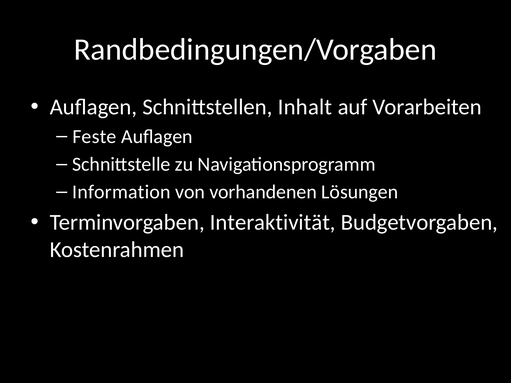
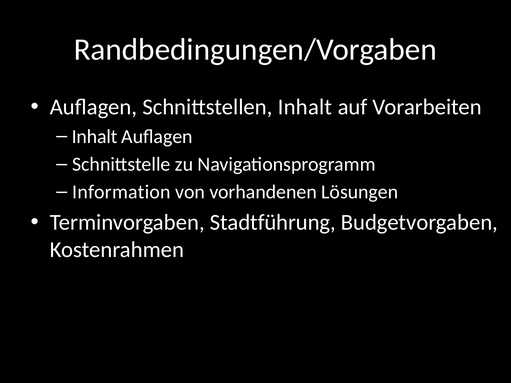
Feste at (94, 137): Feste -> Inhalt
Interaktivität: Interaktivität -> Stadtführung
